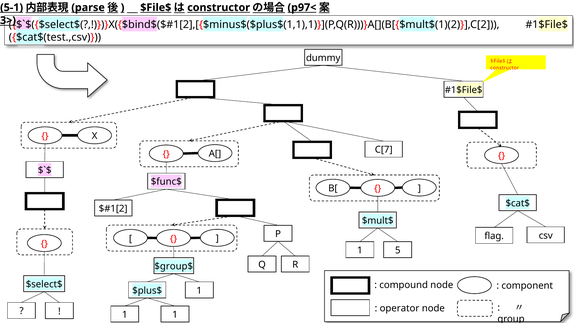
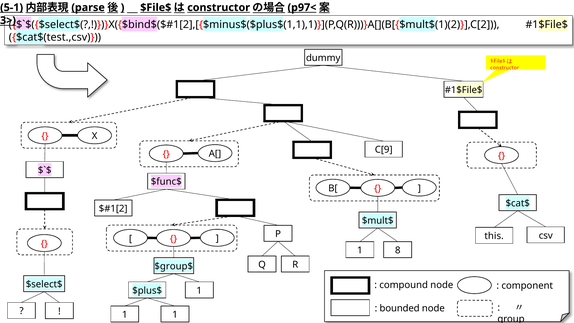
C[7: C[7 -> C[9
flag: flag -> this
5: 5 -> 8
operator: operator -> bounded
